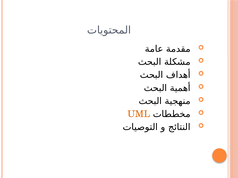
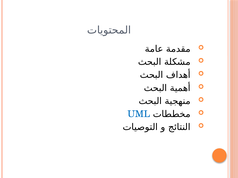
UML colour: orange -> blue
